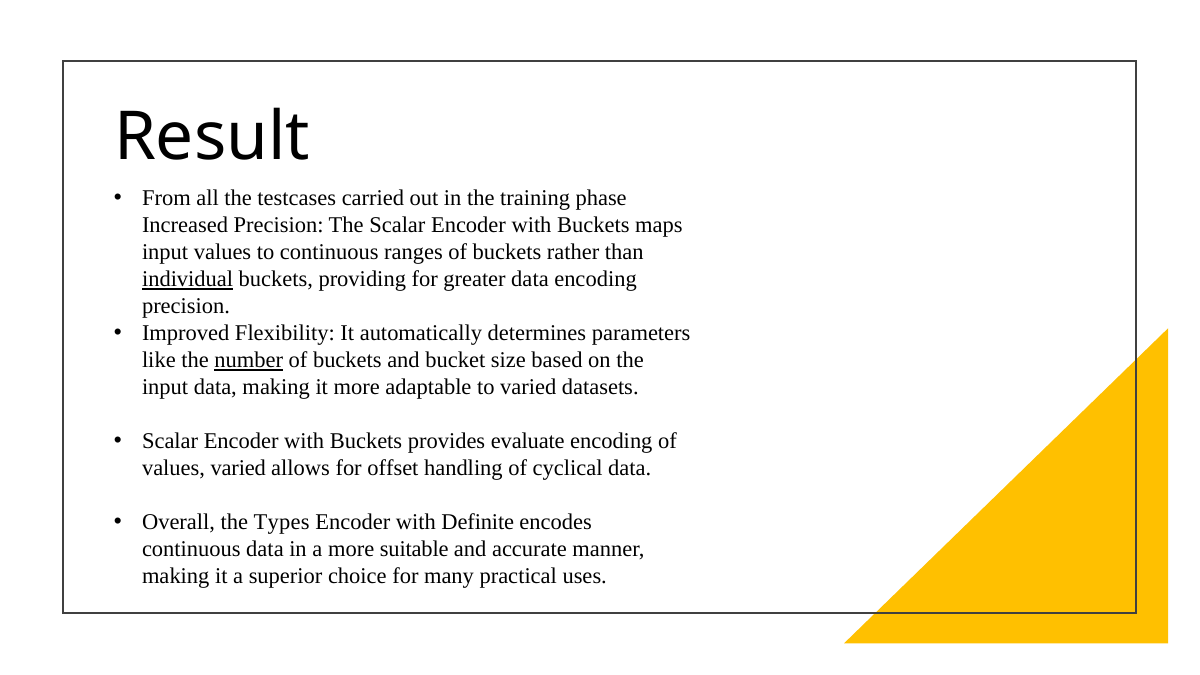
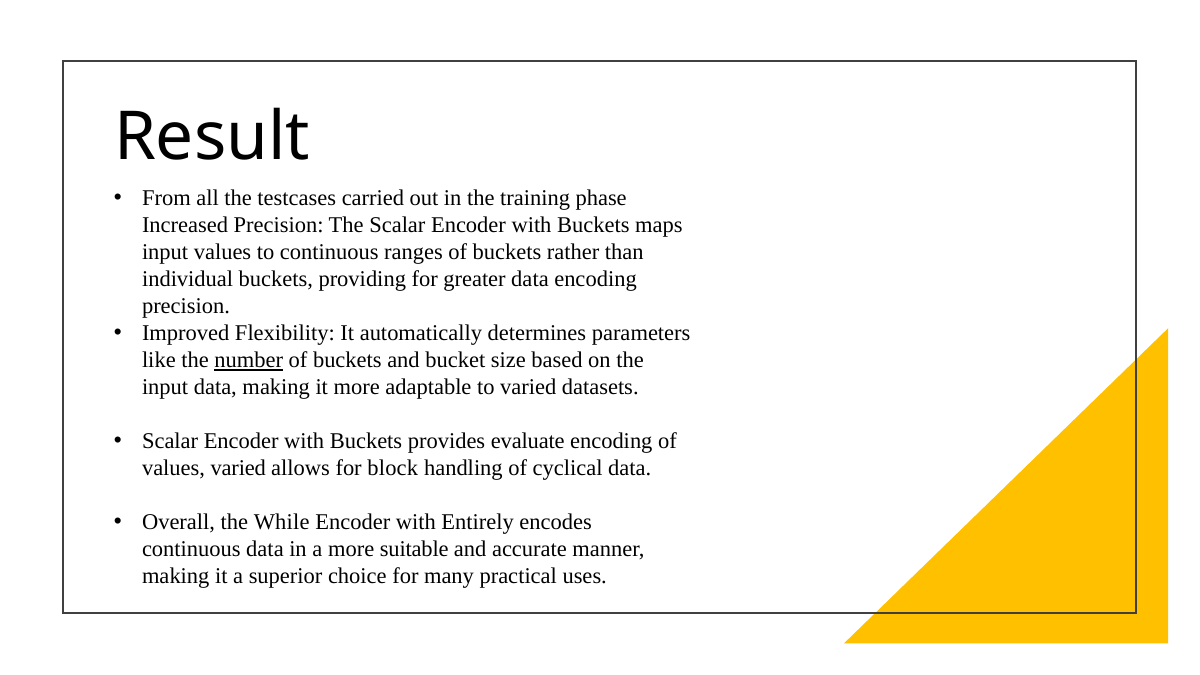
individual underline: present -> none
offset: offset -> block
Types: Types -> While
Definite: Definite -> Entirely
